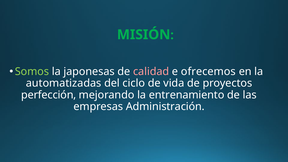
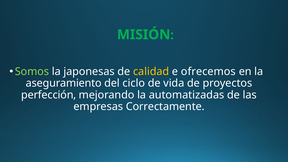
calidad colour: pink -> yellow
automatizadas: automatizadas -> aseguramiento
entrenamiento: entrenamiento -> automatizadas
Administración: Administración -> Correctamente
